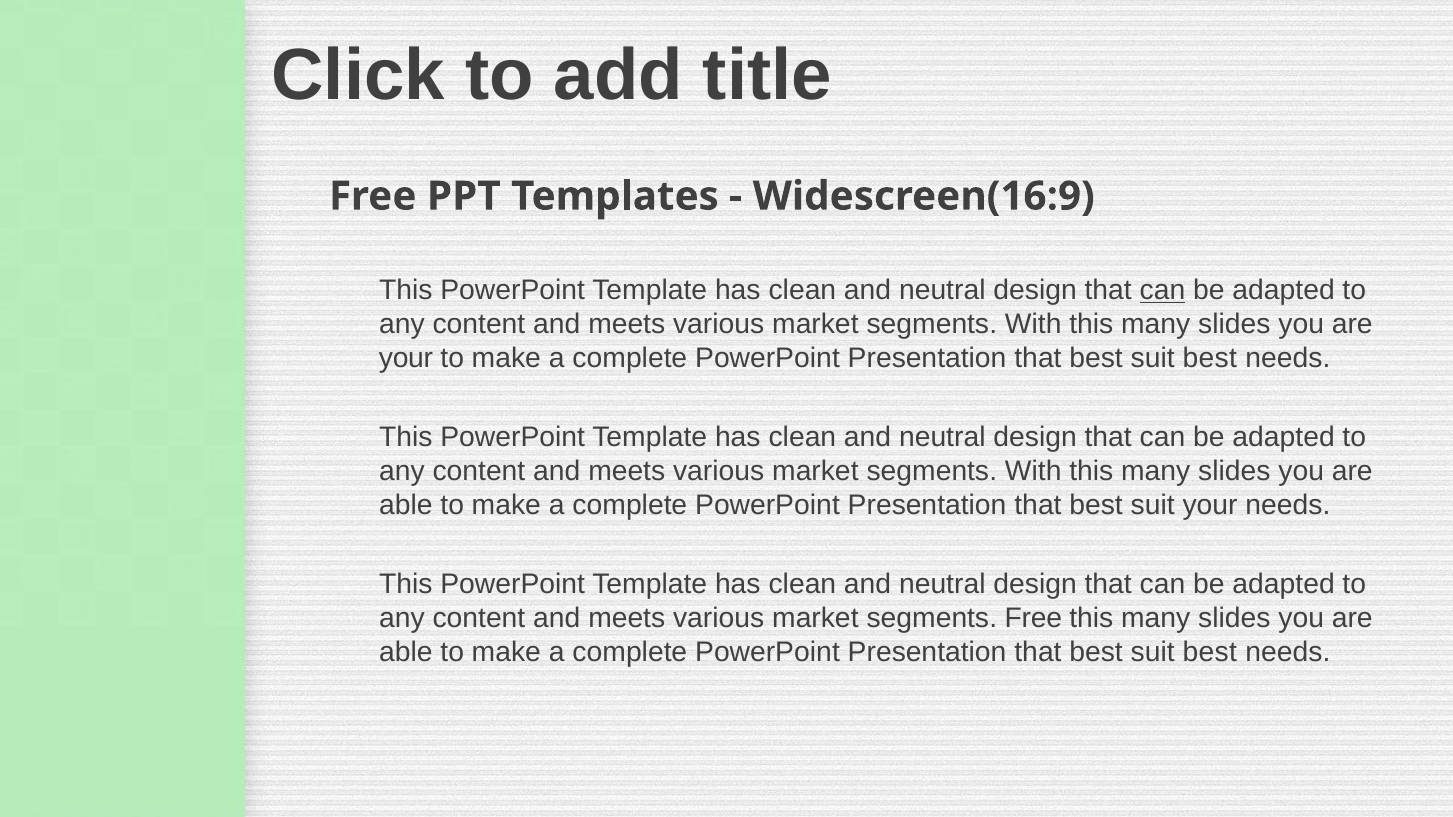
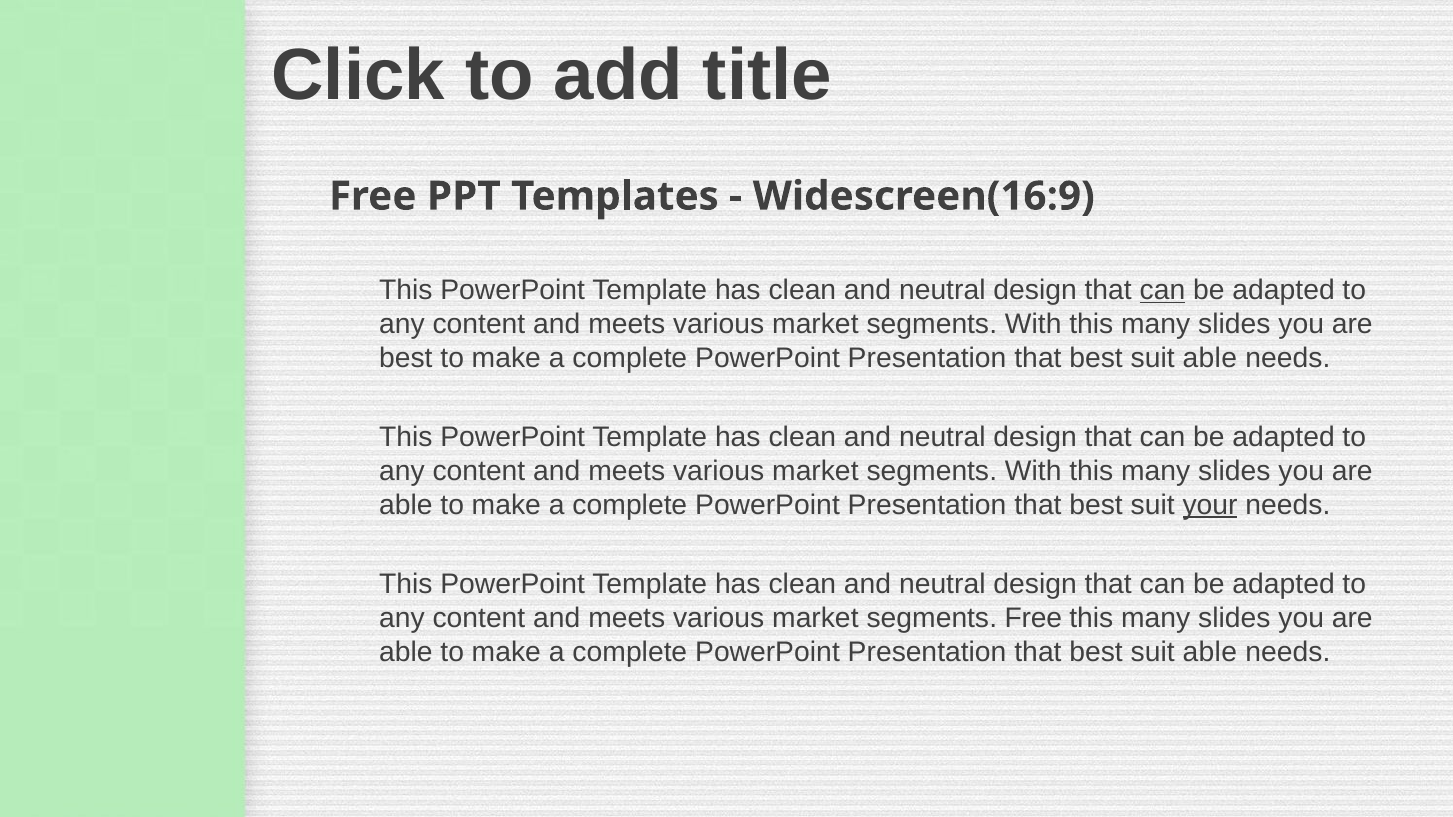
your at (406, 358): your -> best
best at (1210, 358): best -> able
your at (1210, 505) underline: none -> present
best at (1210, 652): best -> able
